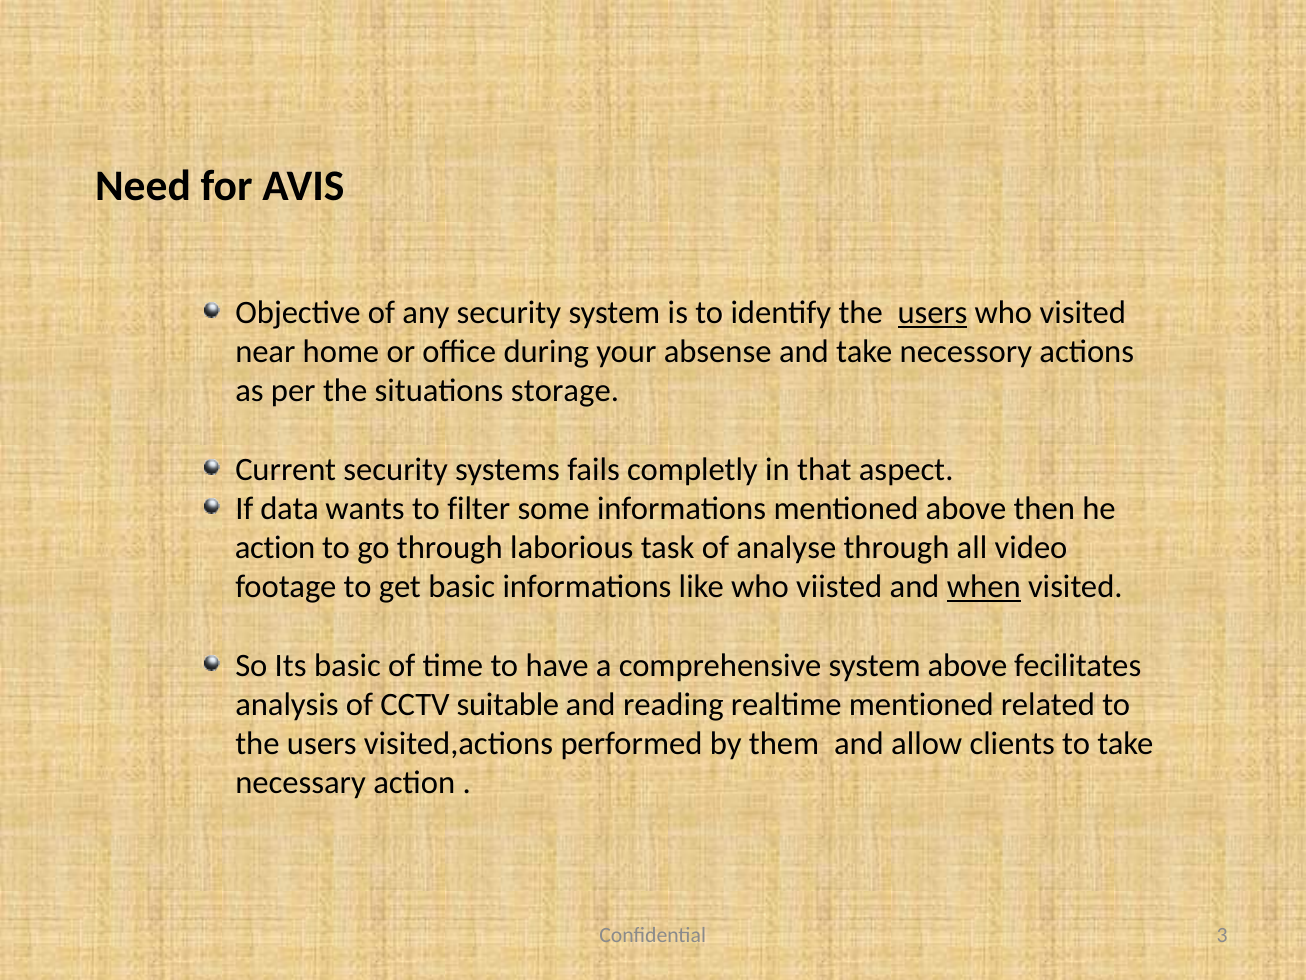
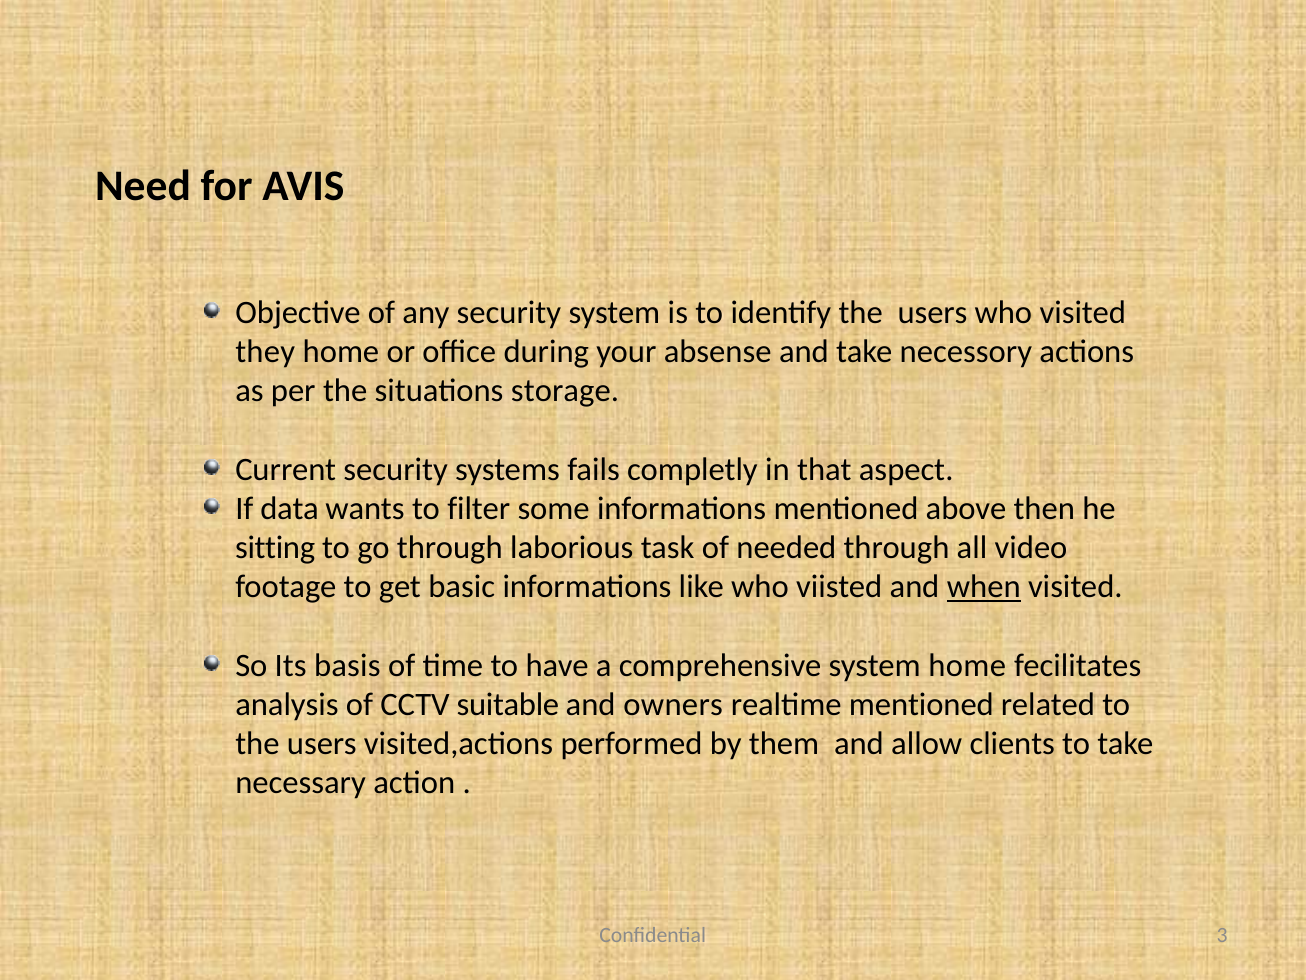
users at (933, 312) underline: present -> none
near: near -> they
action at (275, 548): action -> sitting
analyse: analyse -> needed
Its basic: basic -> basis
system above: above -> home
reading: reading -> owners
